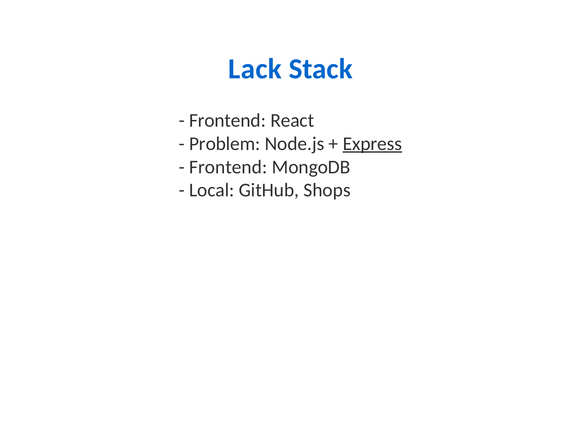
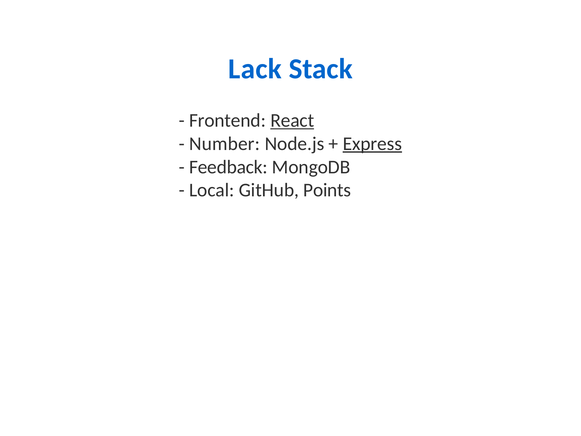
React underline: none -> present
Problem: Problem -> Number
Frontend at (228, 167): Frontend -> Feedback
Shops: Shops -> Points
